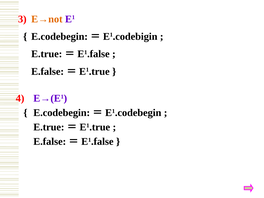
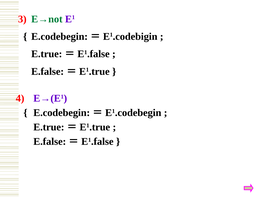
E→not colour: orange -> green
